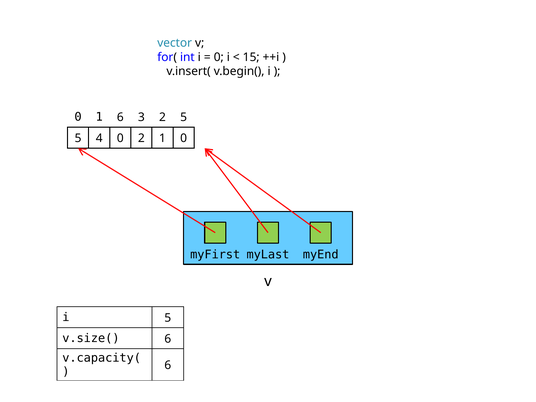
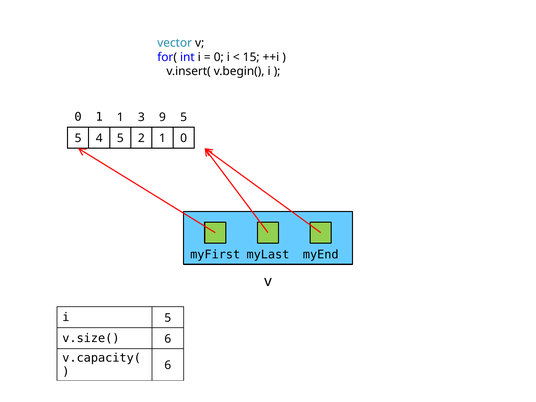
1 6: 6 -> 1
3 2: 2 -> 9
4 0: 0 -> 5
